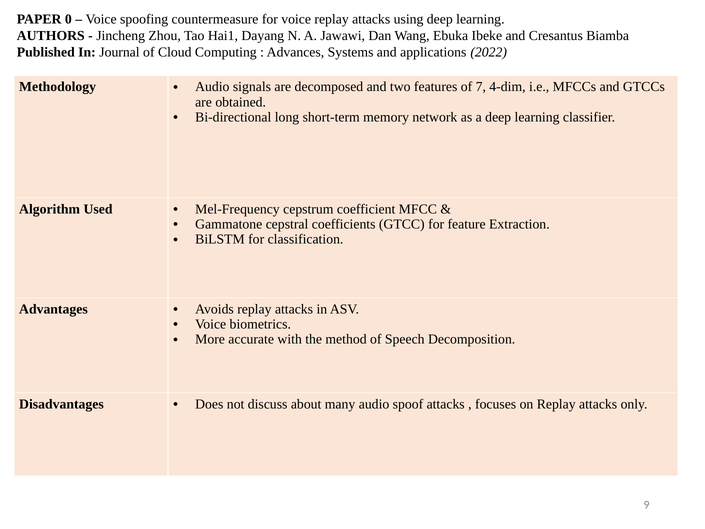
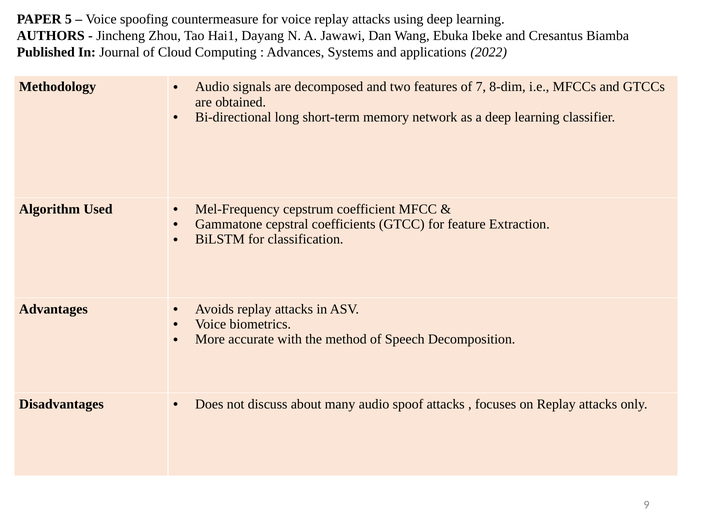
0: 0 -> 5
4-dim: 4-dim -> 8-dim
